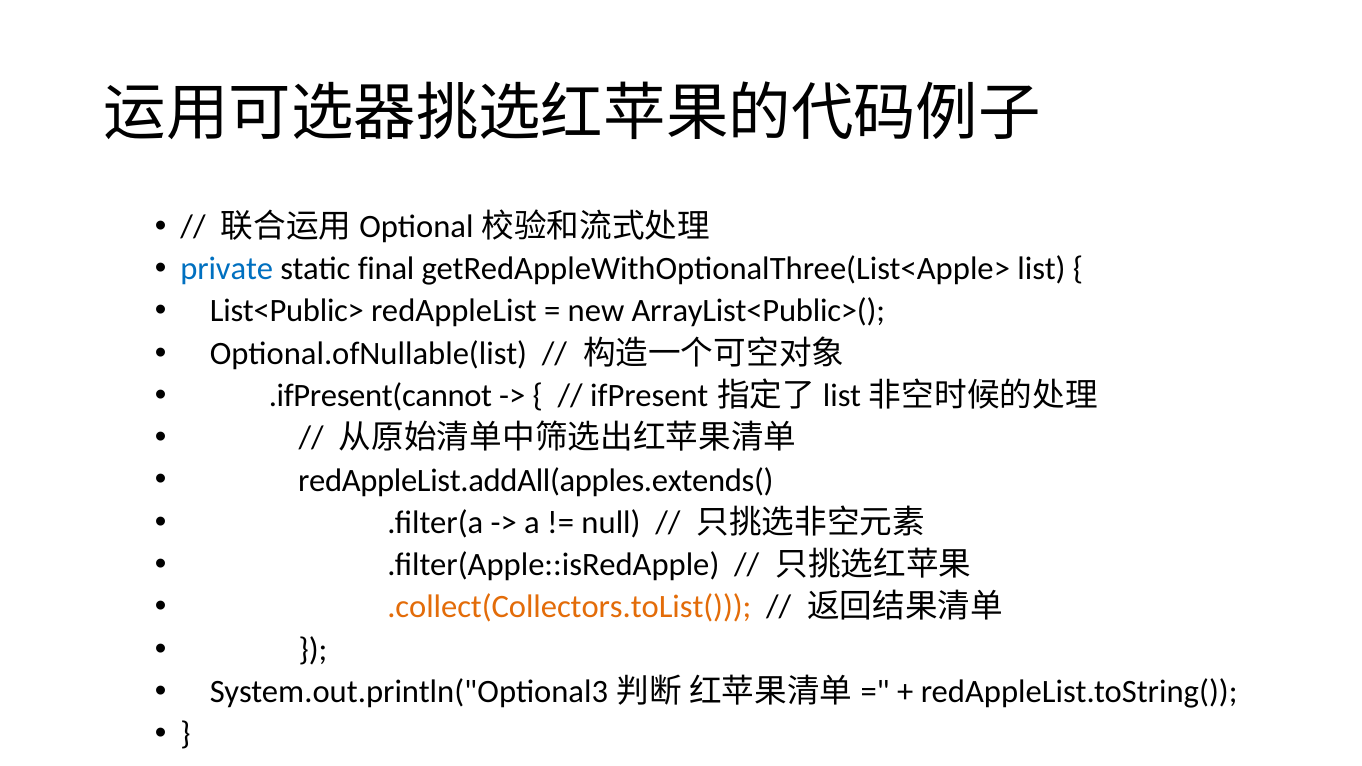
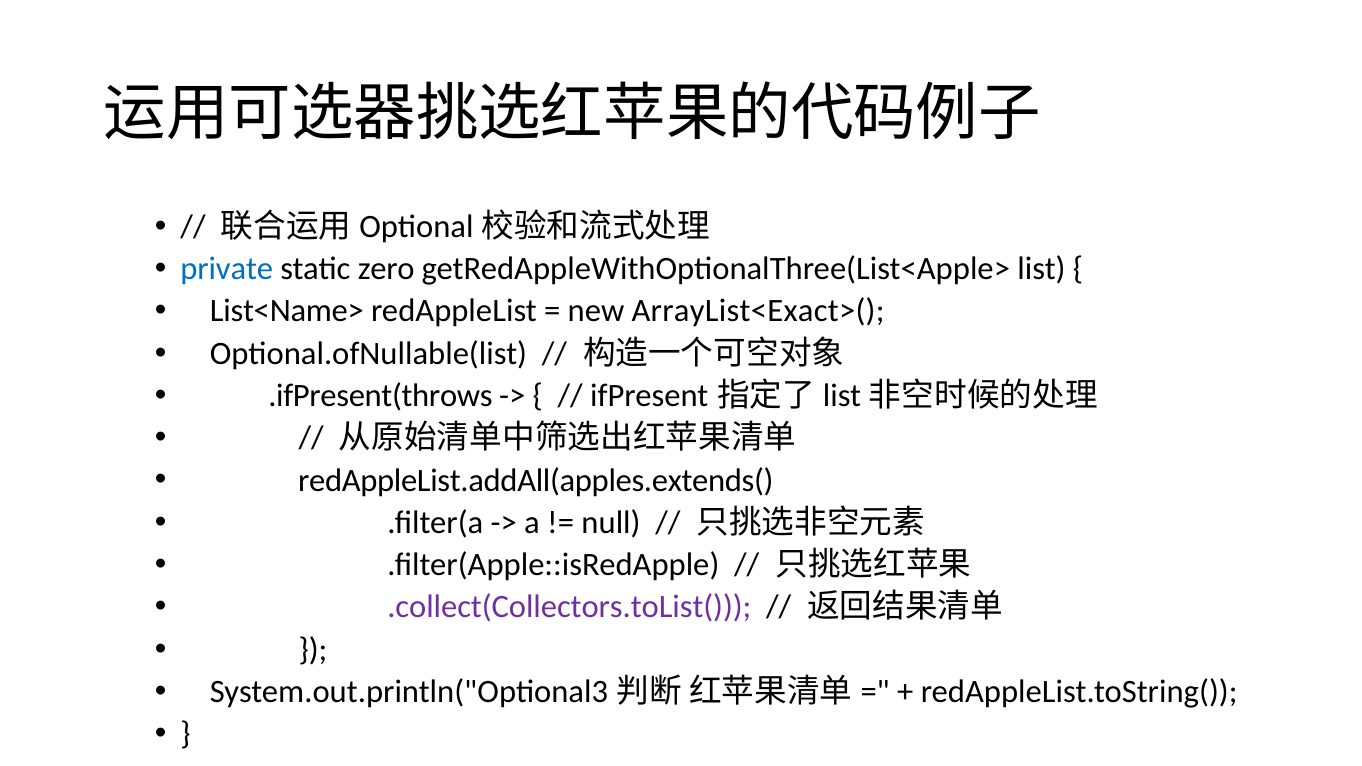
final: final -> zero
List<Public>: List<Public> -> List<Name>
ArrayList<Public>(: ArrayList<Public>( -> ArrayList<Exact>(
.ifPresent(cannot: .ifPresent(cannot -> .ifPresent(throws
.collect(Collectors.toList( colour: orange -> purple
